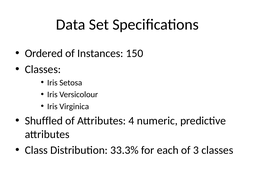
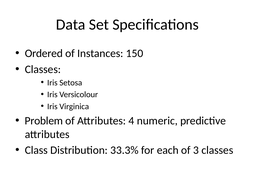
Shuffled: Shuffled -> Problem
